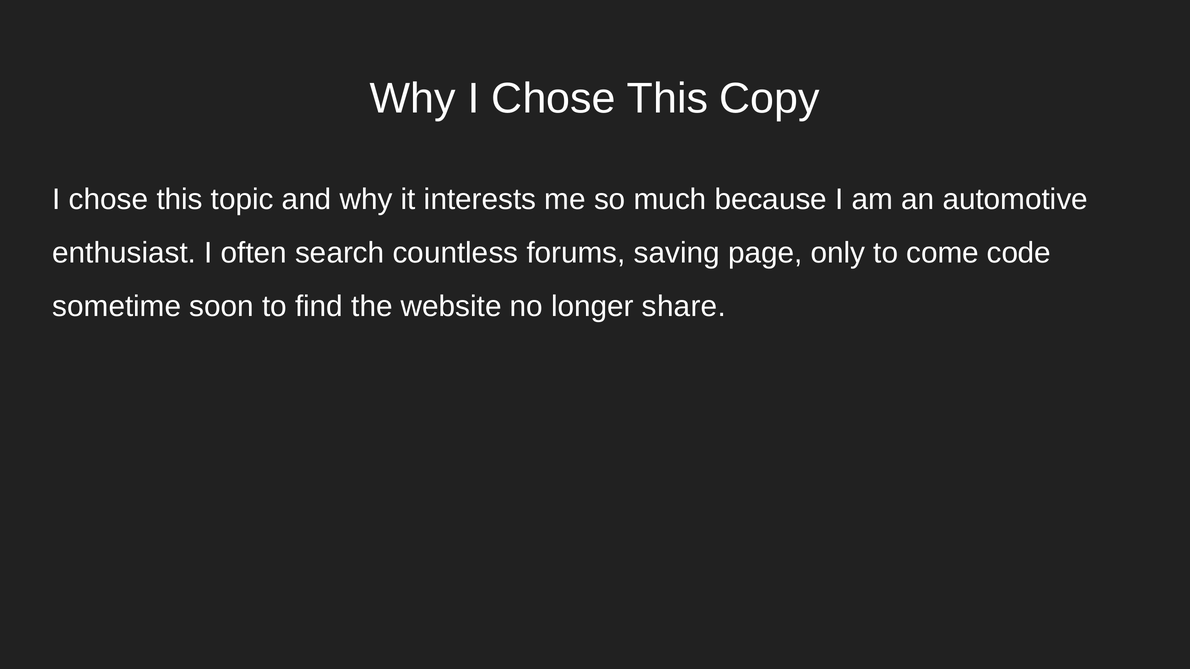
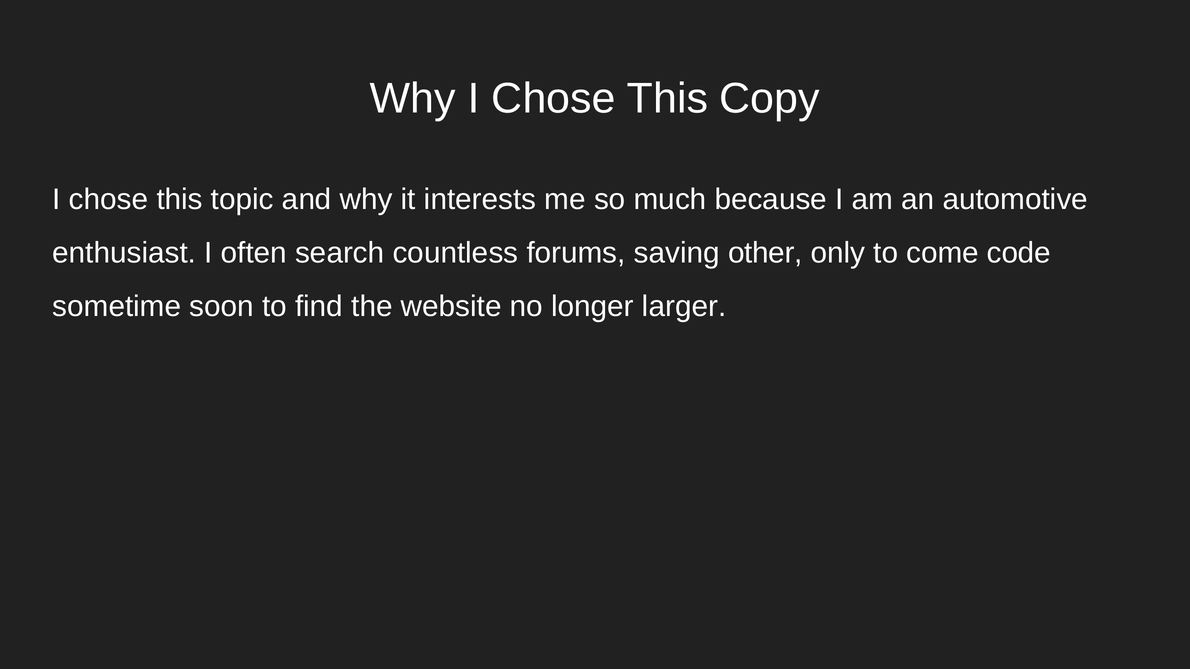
page: page -> other
share: share -> larger
